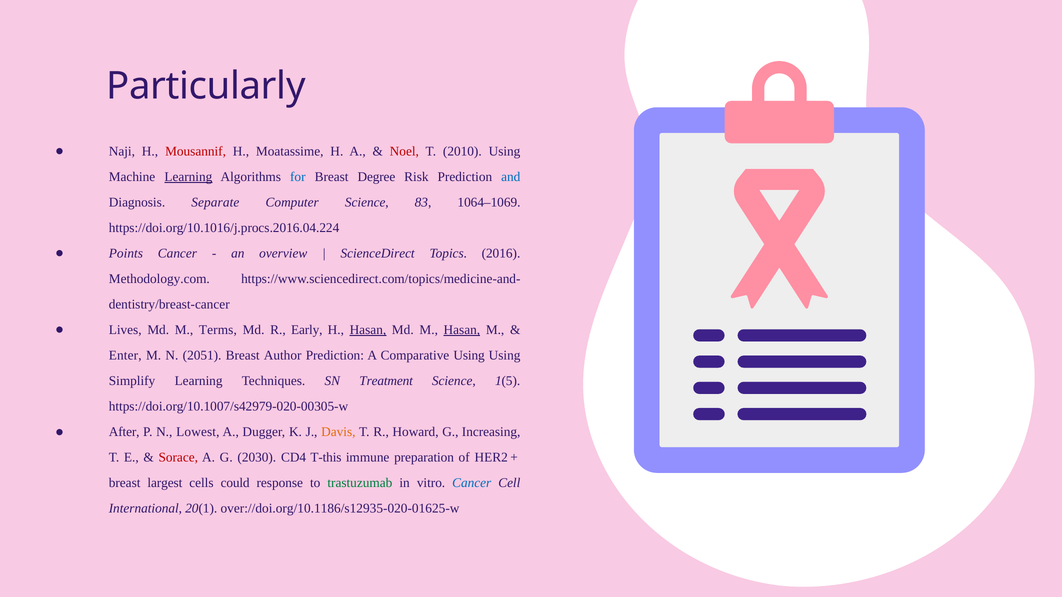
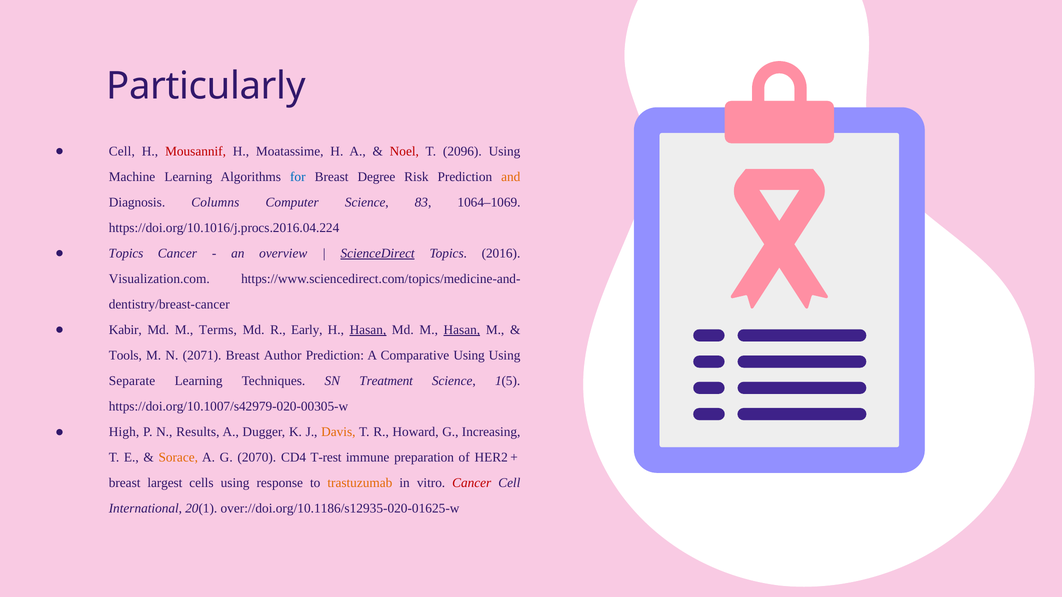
Naji at (122, 151): Naji -> Cell
2010: 2010 -> 2096
Learning at (188, 177) underline: present -> none
and colour: blue -> orange
Separate: Separate -> Columns
Points at (126, 253): Points -> Topics
ScienceDirect underline: none -> present
Methodology.com: Methodology.com -> Visualization.com
Lives: Lives -> Kabir
Enter: Enter -> Tools
2051: 2051 -> 2071
Simplify: Simplify -> Separate
After: After -> High
Lowest: Lowest -> Results
Sorace colour: red -> orange
2030: 2030 -> 2070
T-this: T-this -> T-rest
cells could: could -> using
trastuzumab colour: green -> orange
Cancer at (472, 483) colour: blue -> red
